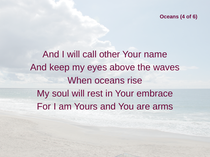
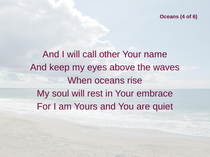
arms: arms -> quiet
